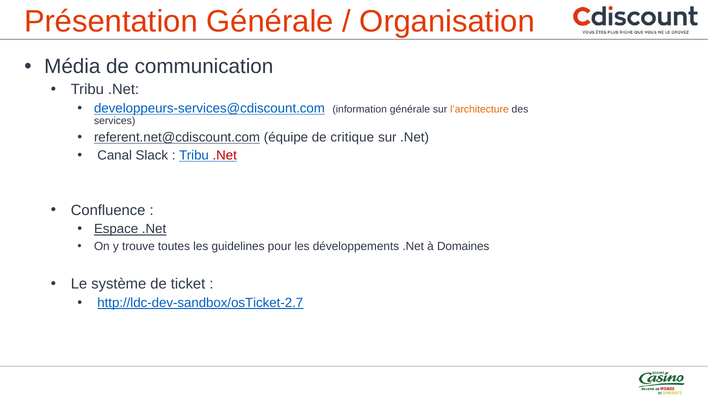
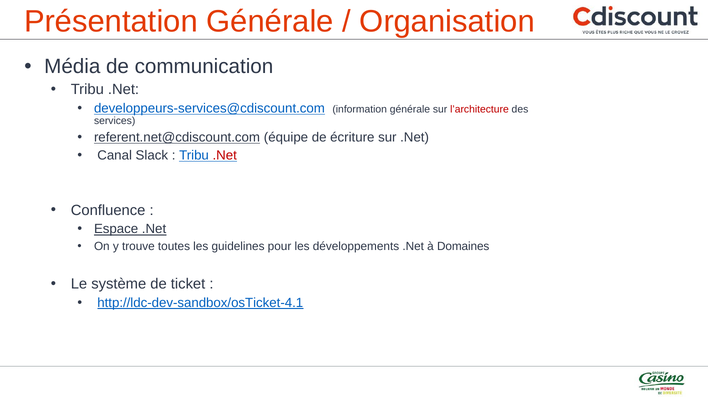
l’architecture colour: orange -> red
critique: critique -> écriture
http://ldc-dev-sandbox/osTicket-2.7: http://ldc-dev-sandbox/osTicket-2.7 -> http://ldc-dev-sandbox/osTicket-4.1
